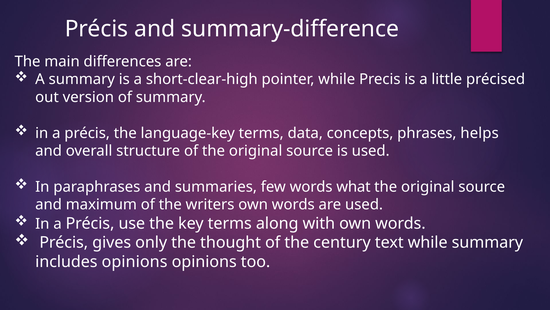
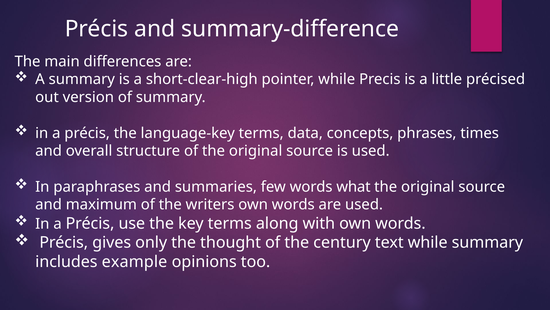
helps: helps -> times
includes opinions: opinions -> example
